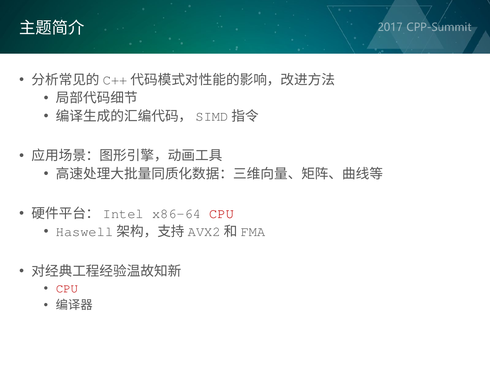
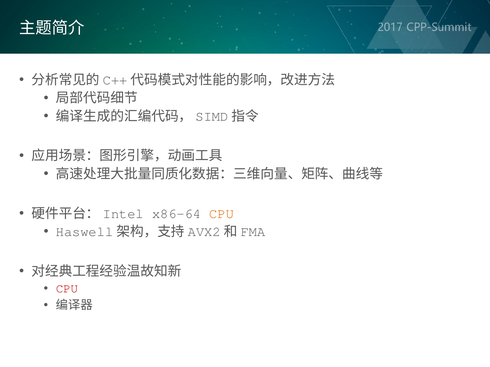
CPU at (222, 214) colour: red -> orange
